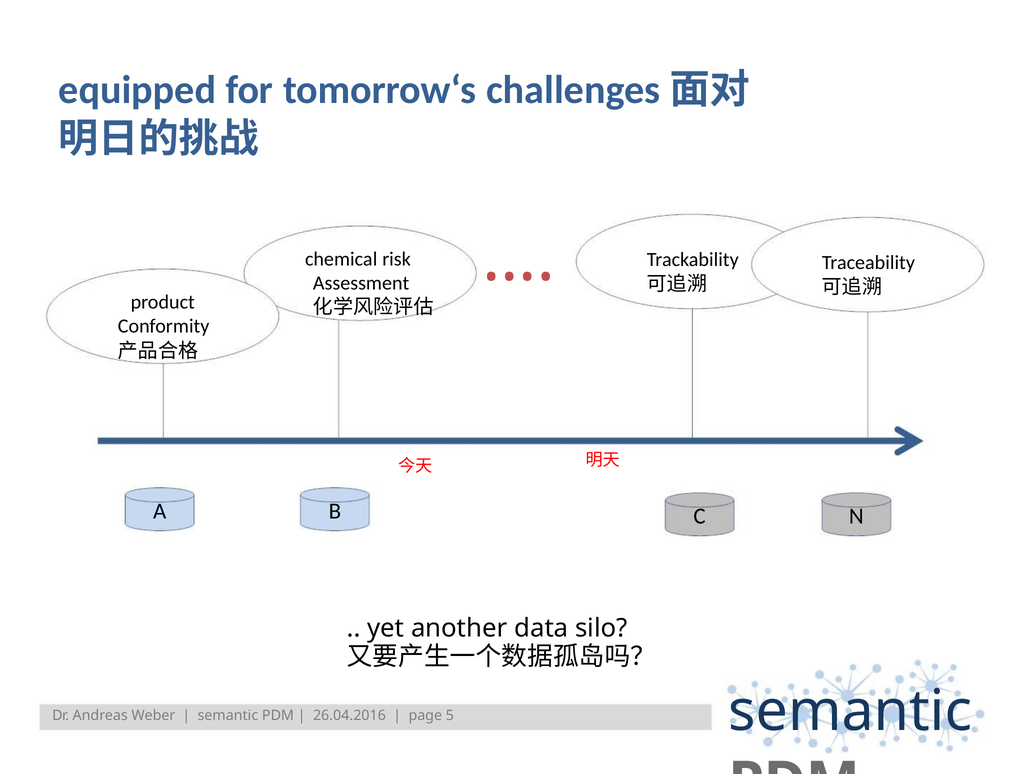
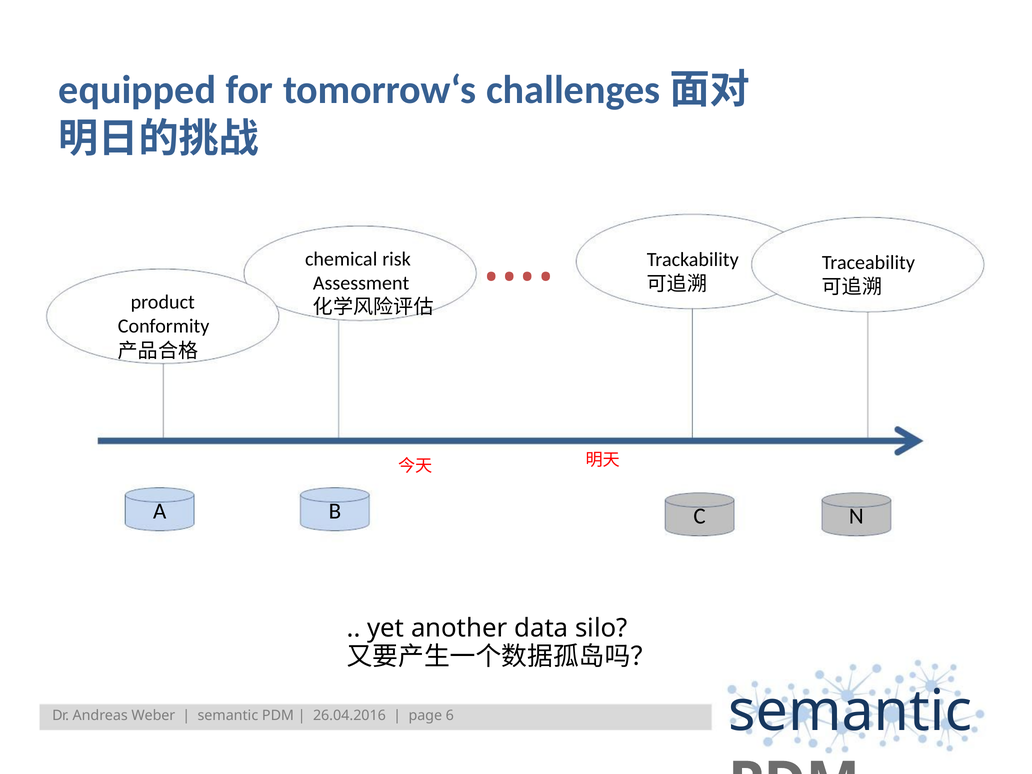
5: 5 -> 6
